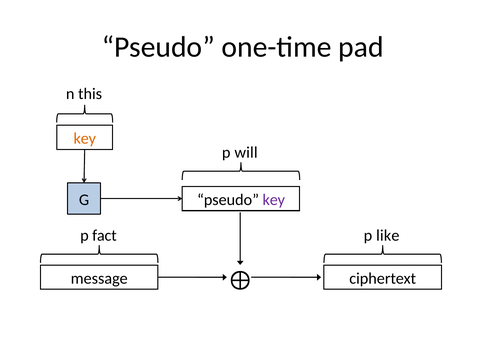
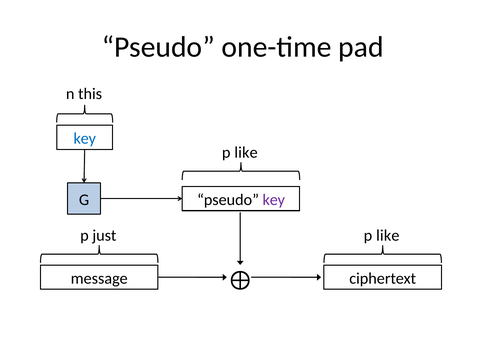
key at (85, 139) colour: orange -> blue
will at (246, 153): will -> like
fact: fact -> just
